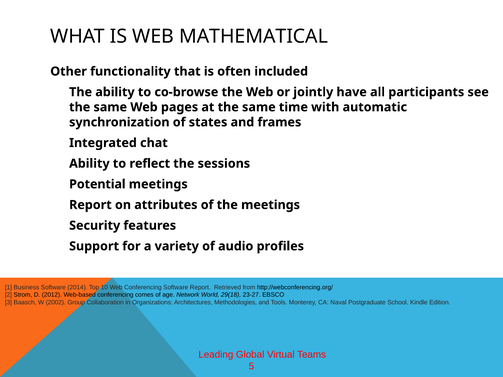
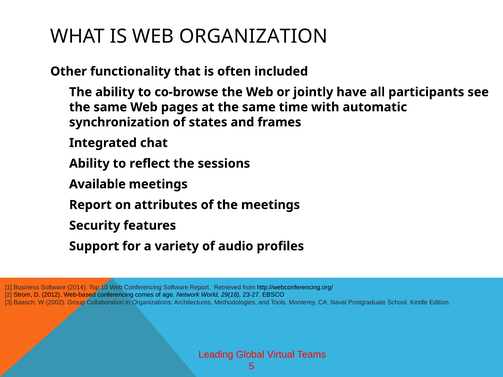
MATHEMATICAL: MATHEMATICAL -> ORGANIZATION
Potential: Potential -> Available
